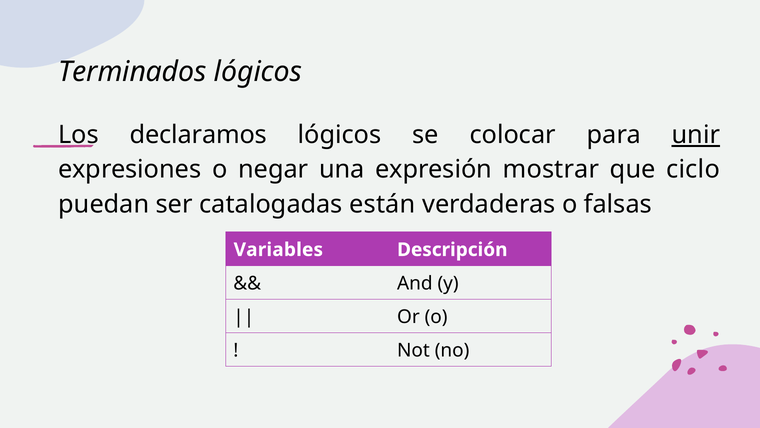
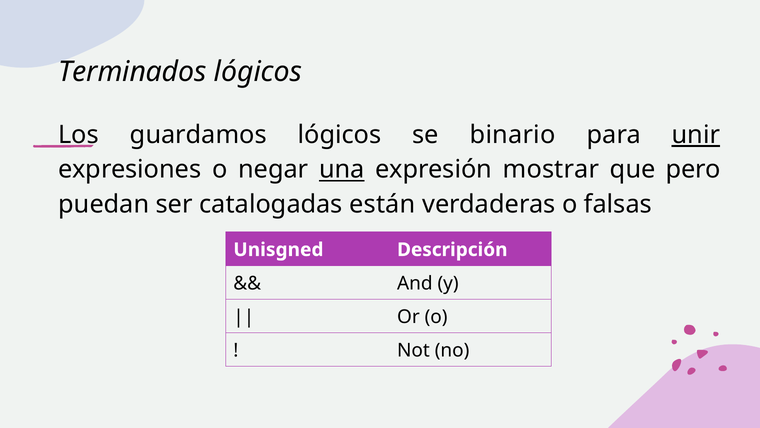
declaramos: declaramos -> guardamos
colocar: colocar -> binario
una underline: none -> present
ciclo: ciclo -> pero
Variables: Variables -> Unisgned
